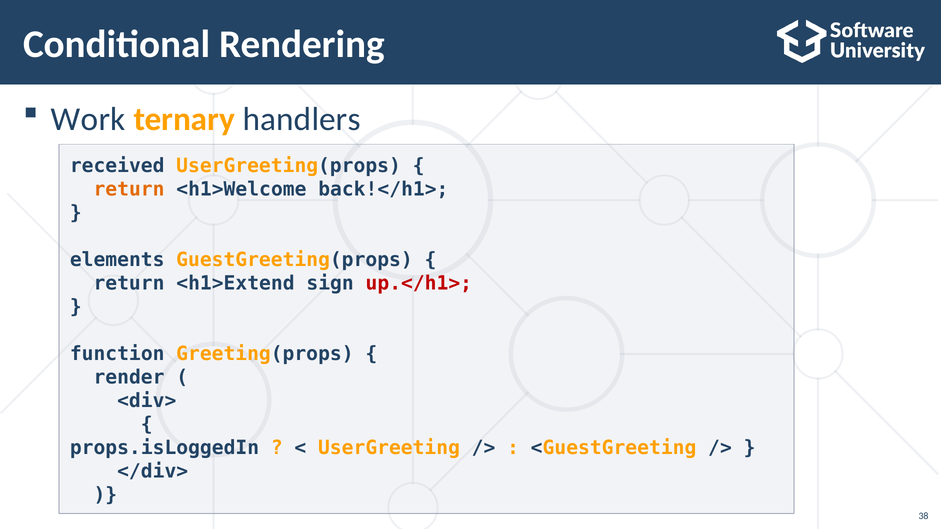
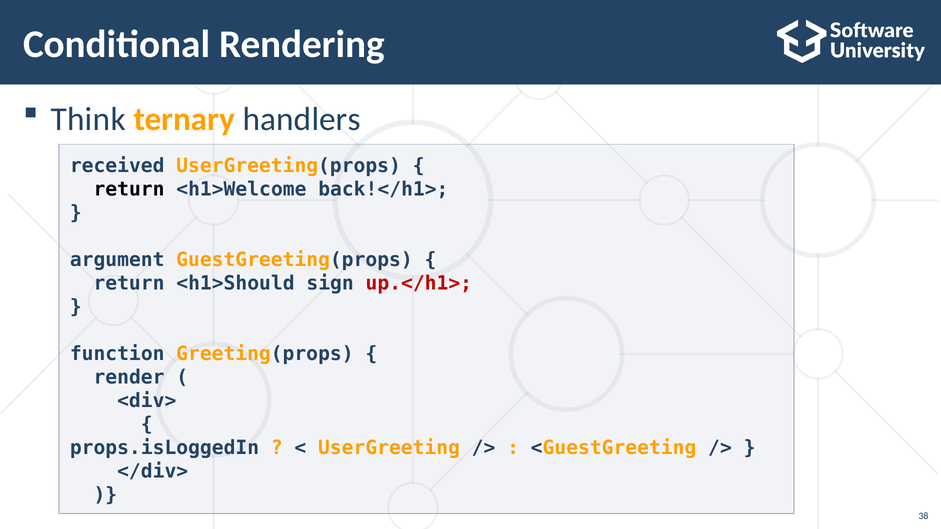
Work: Work -> Think
return at (129, 189) colour: orange -> black
elements: elements -> argument
<h1>Extend: <h1>Extend -> <h1>Should
